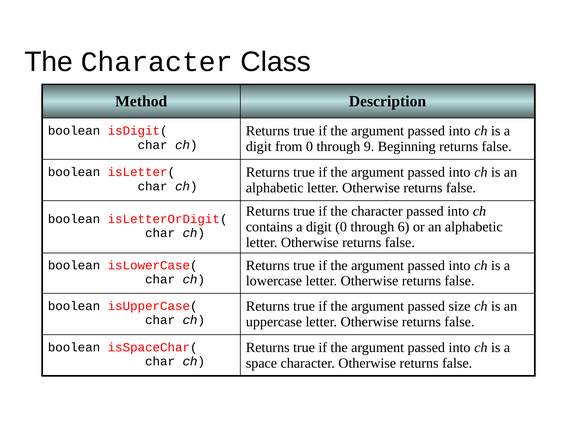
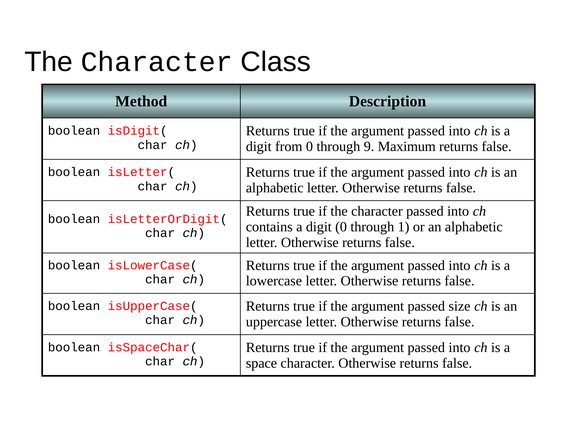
Beginning: Beginning -> Maximum
6: 6 -> 1
